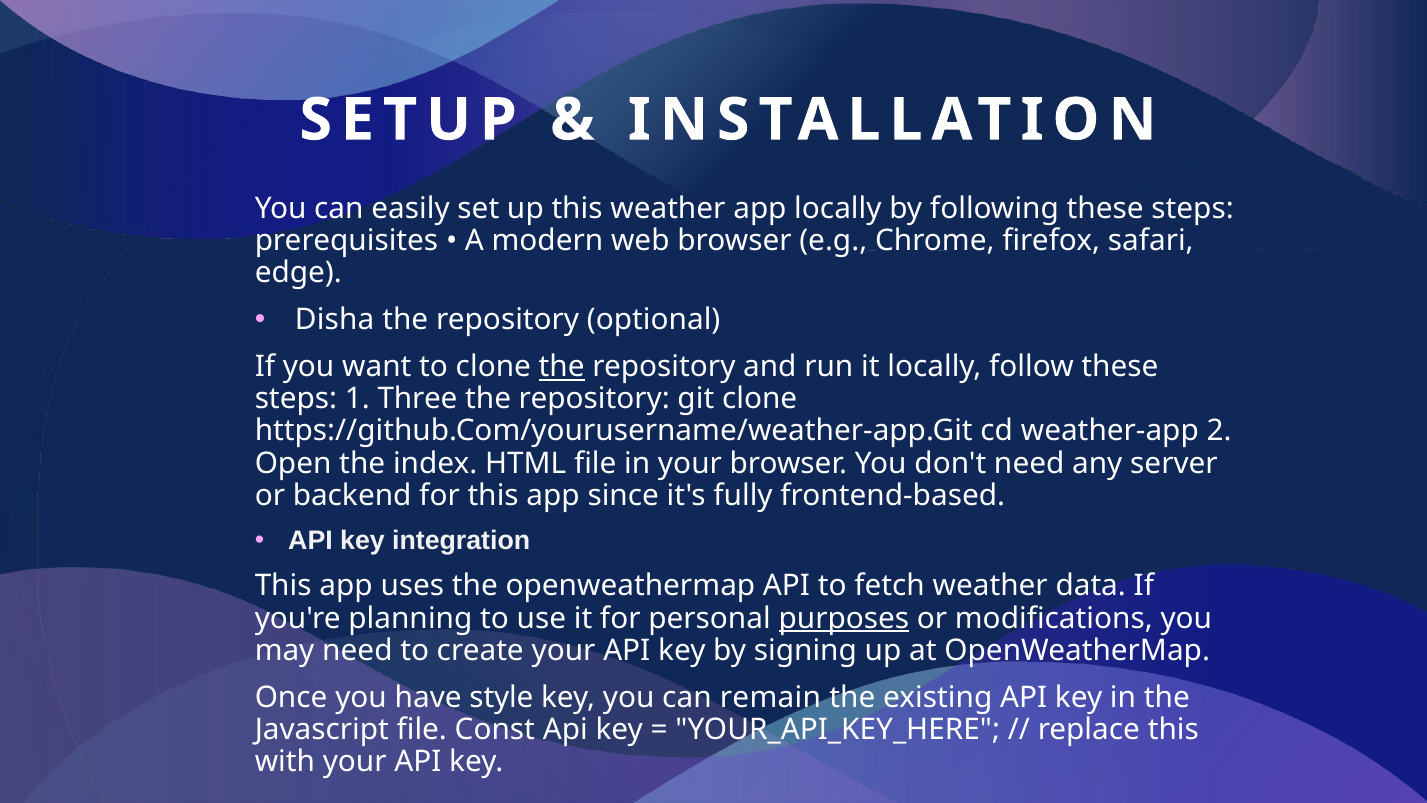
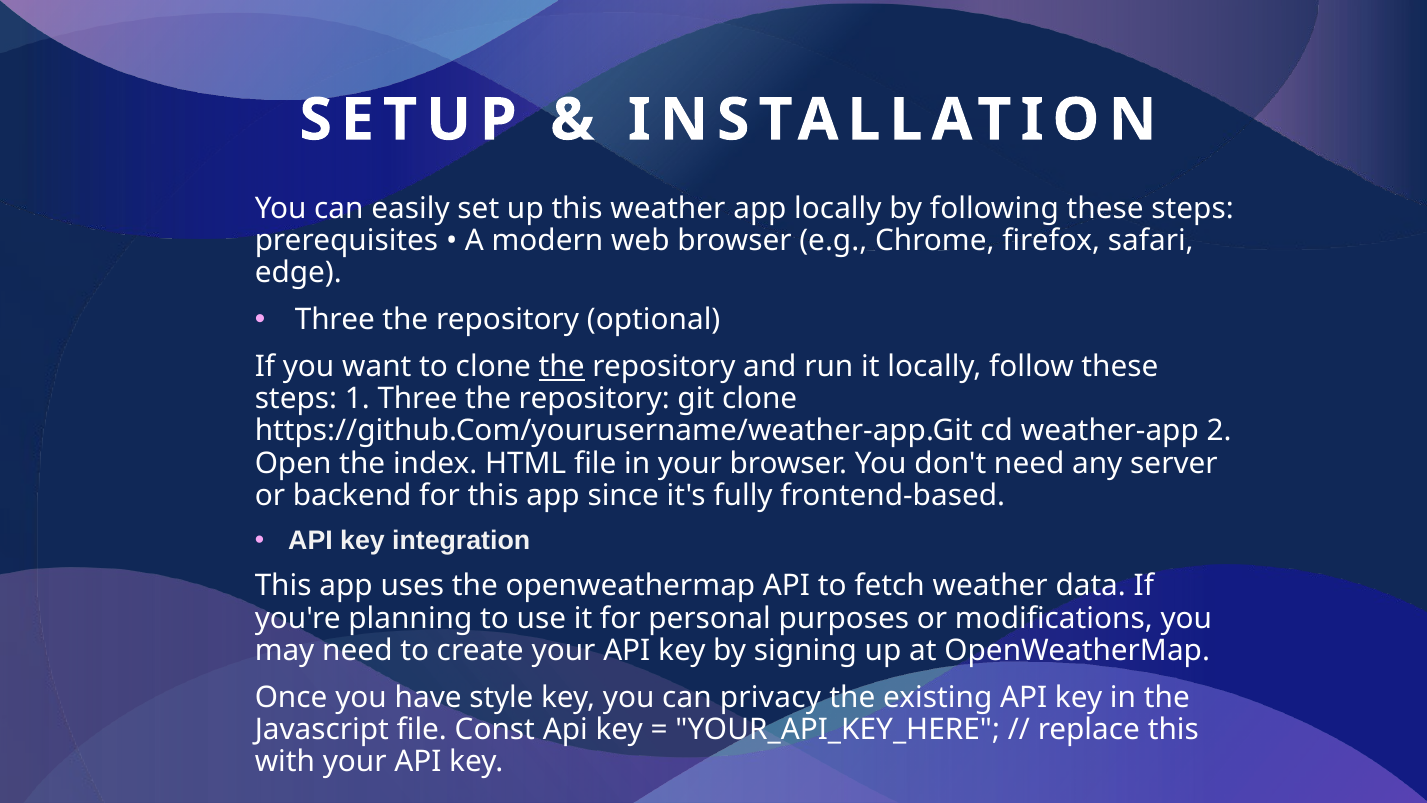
Disha at (335, 320): Disha -> Three
purposes underline: present -> none
remain: remain -> privacy
